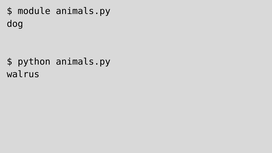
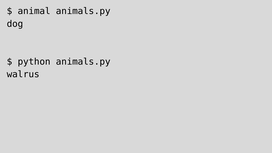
module: module -> animal
